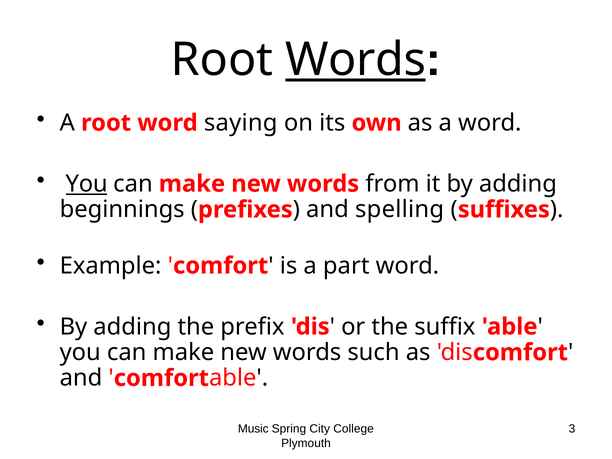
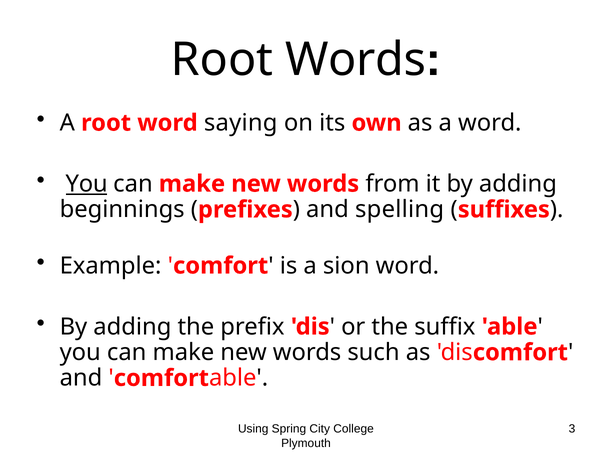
Words at (356, 60) underline: present -> none
part: part -> sion
Music: Music -> Using
